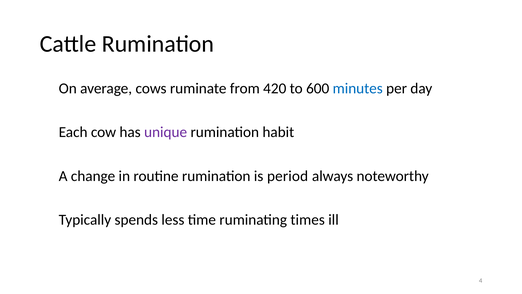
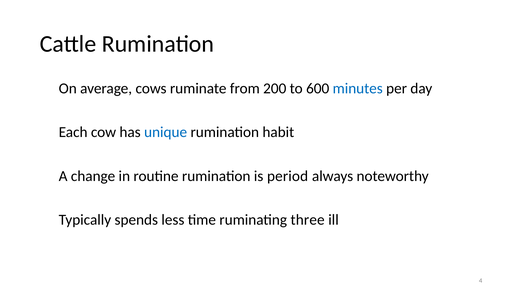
420: 420 -> 200
unique colour: purple -> blue
times: times -> three
